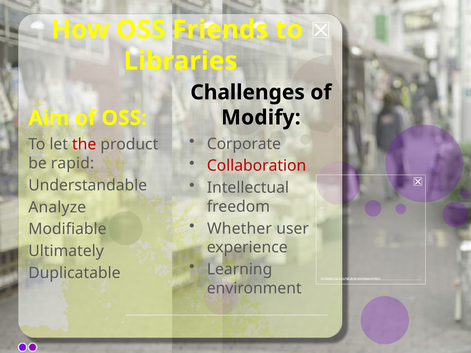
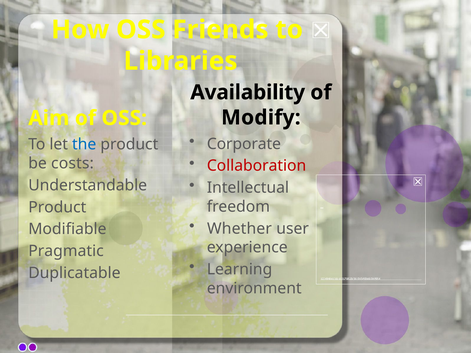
Challenges: Challenges -> Availability
the colour: red -> blue
rapid: rapid -> costs
Analyze at (57, 207): Analyze -> Product
Ultimately: Ultimately -> Pragmatic
